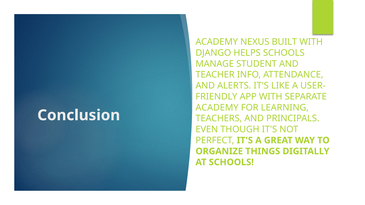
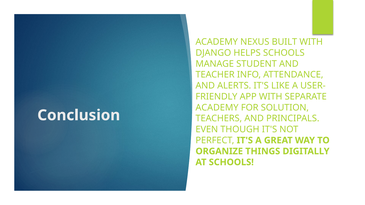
LEARNING: LEARNING -> SOLUTION
